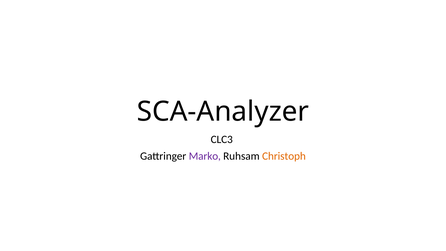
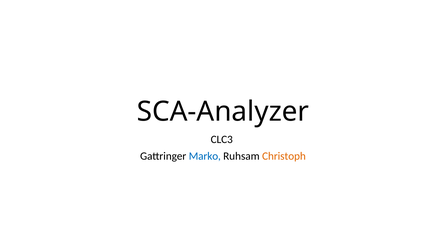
Marko colour: purple -> blue
